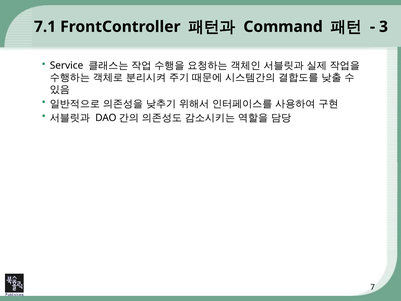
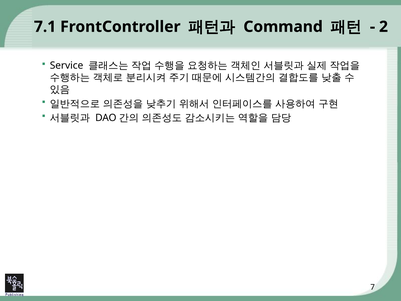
3: 3 -> 2
